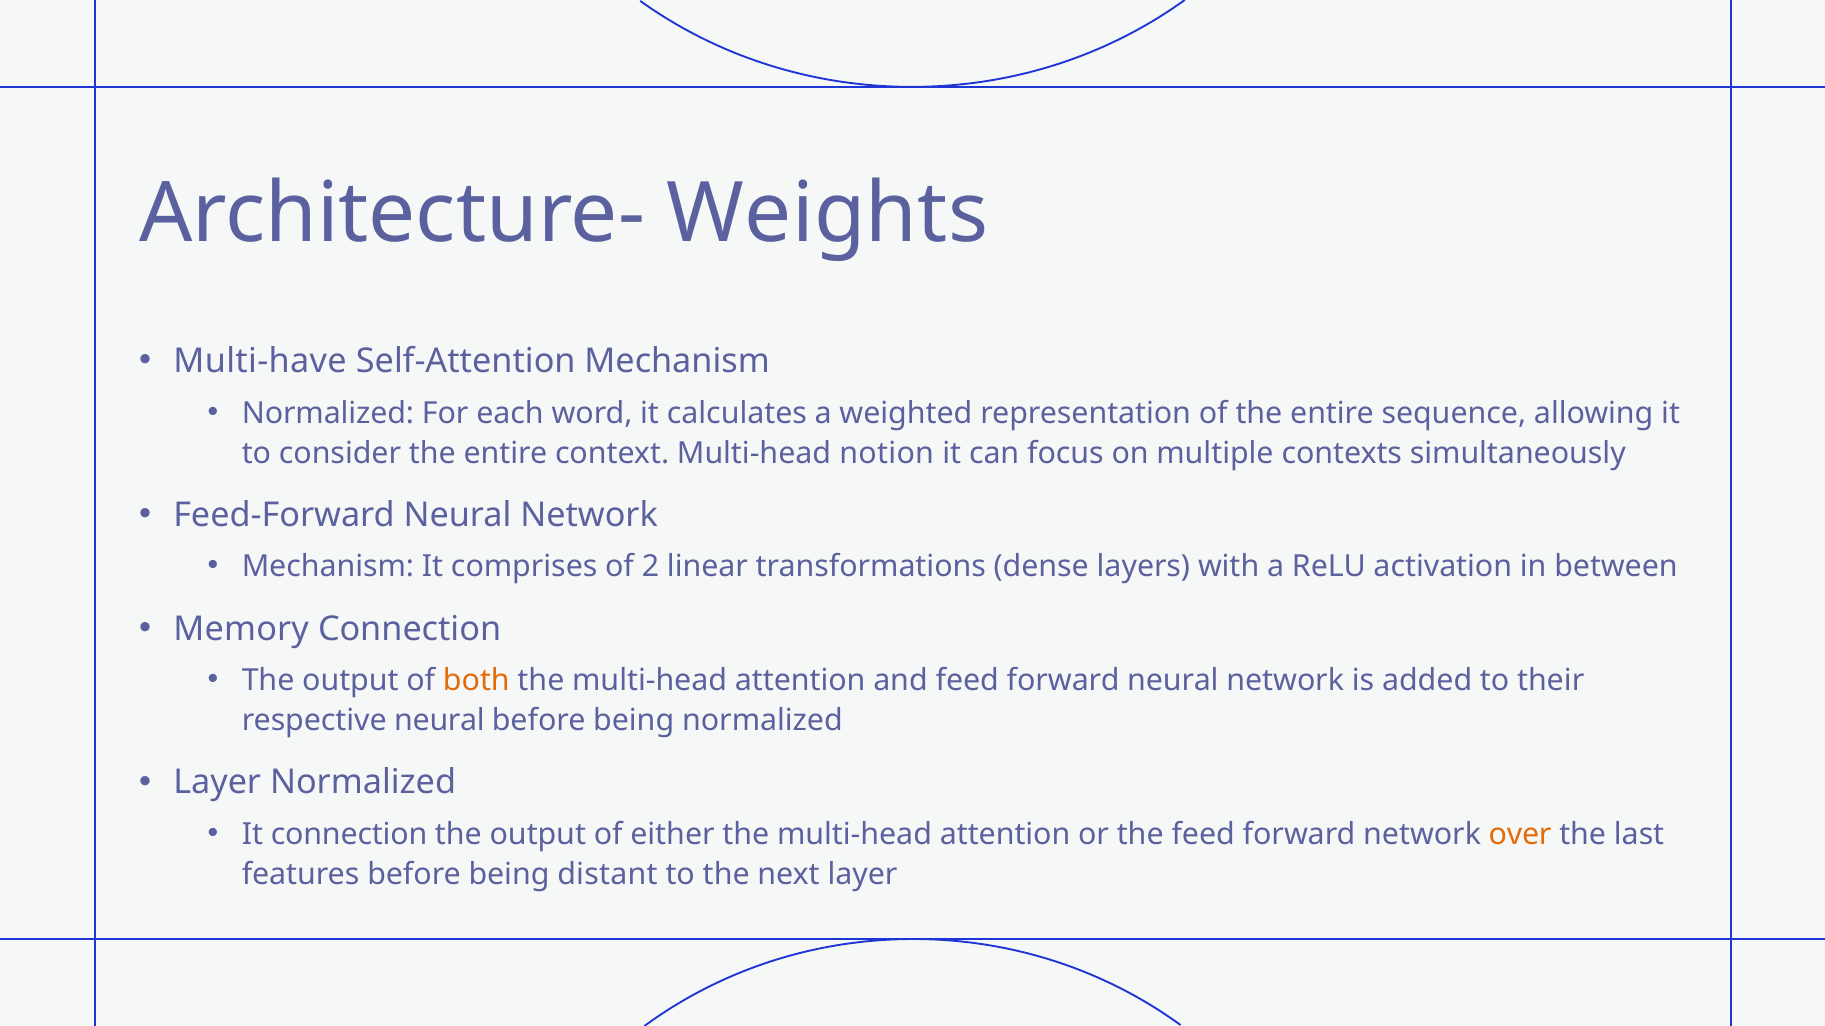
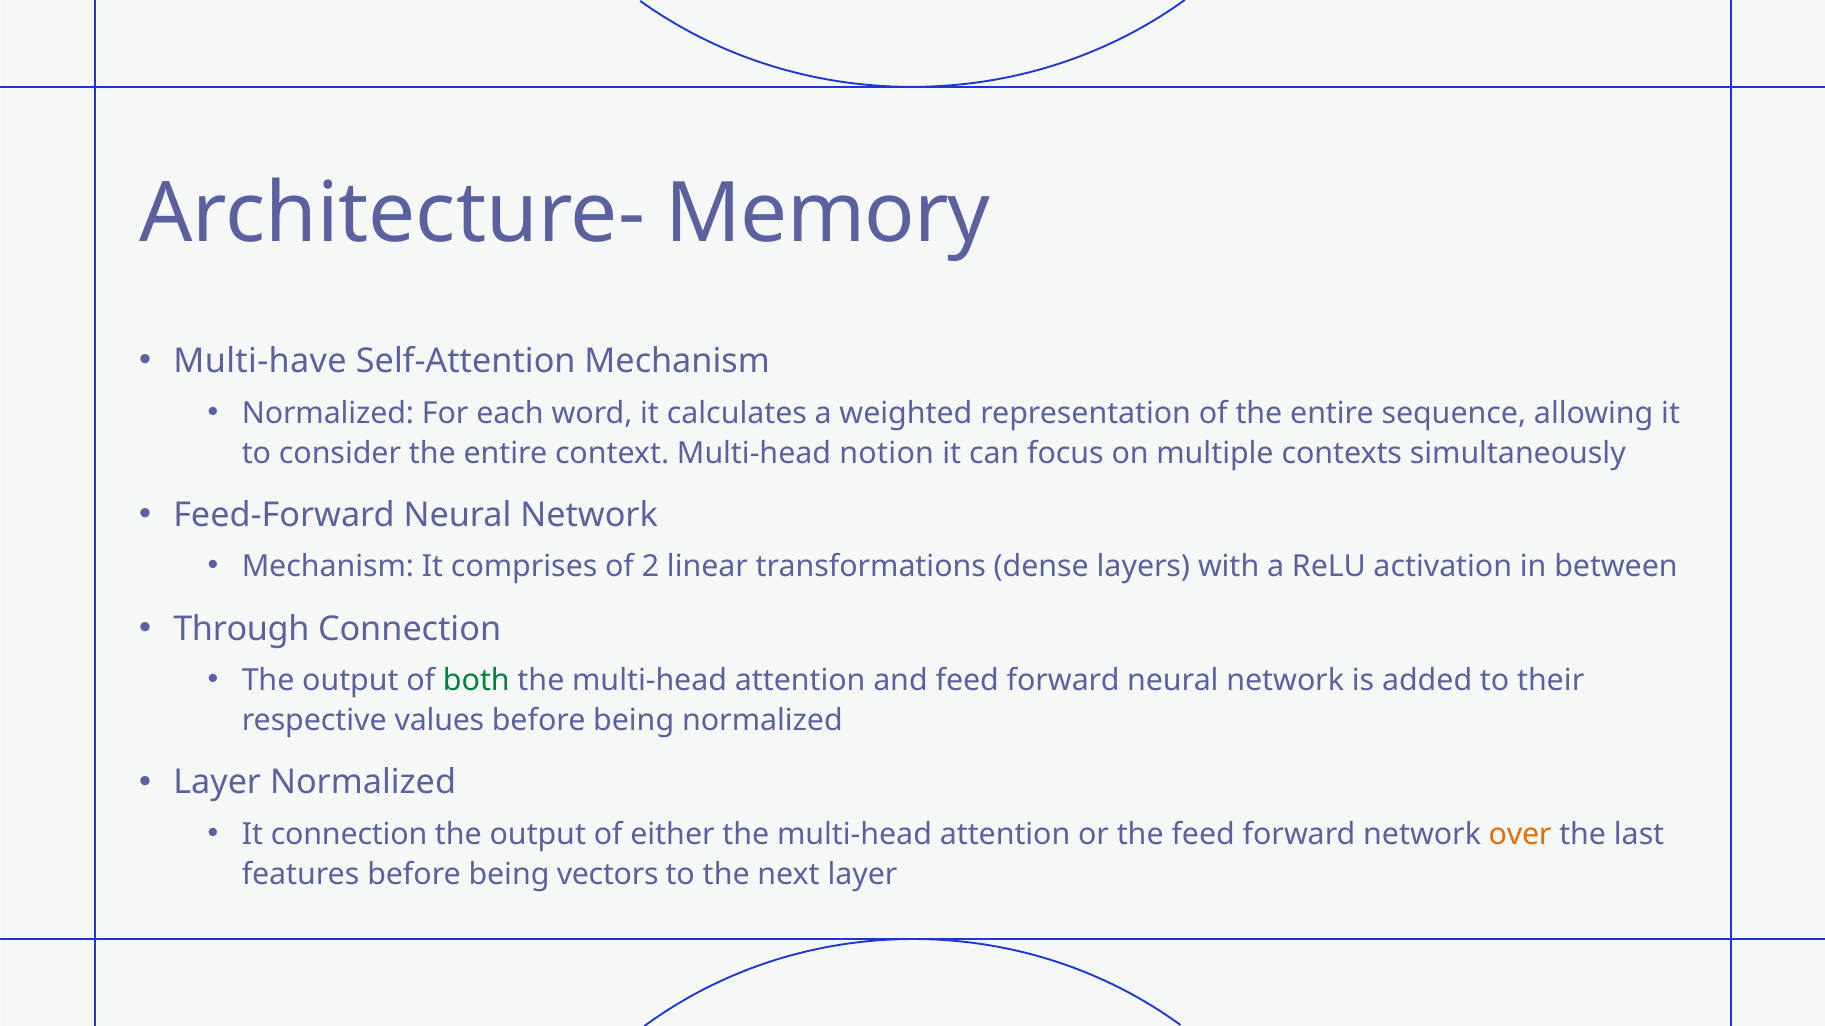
Weights: Weights -> Memory
Memory: Memory -> Through
both colour: orange -> green
respective neural: neural -> values
distant: distant -> vectors
